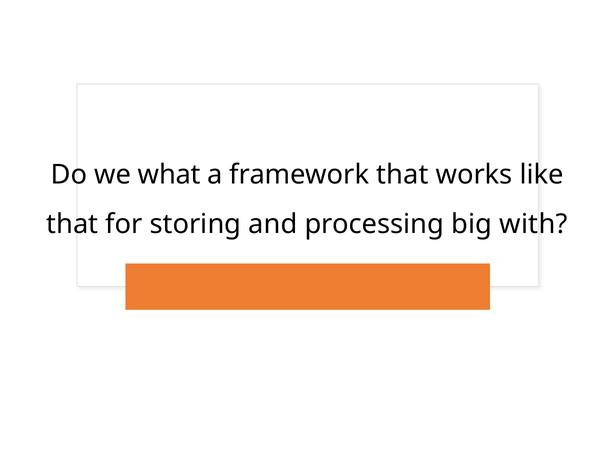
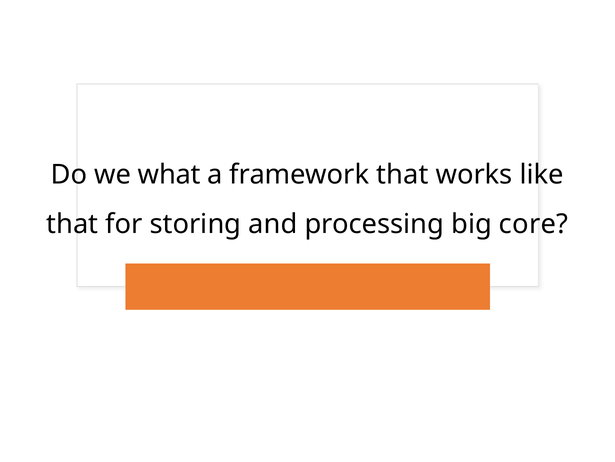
with: with -> core
